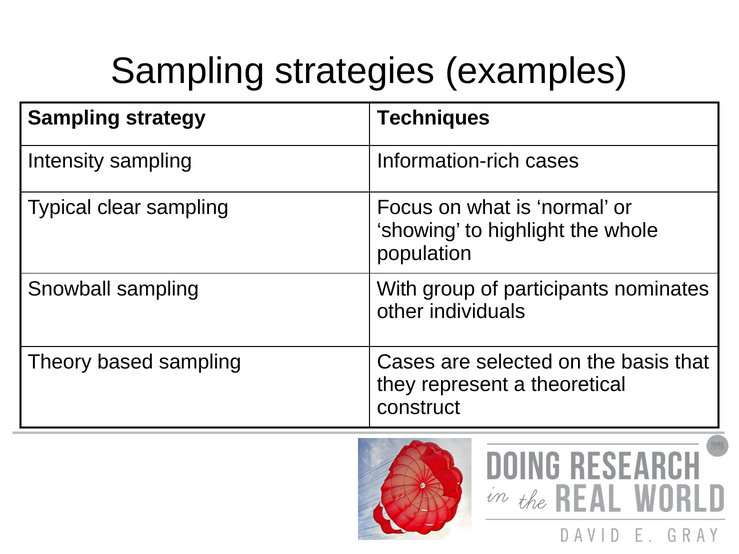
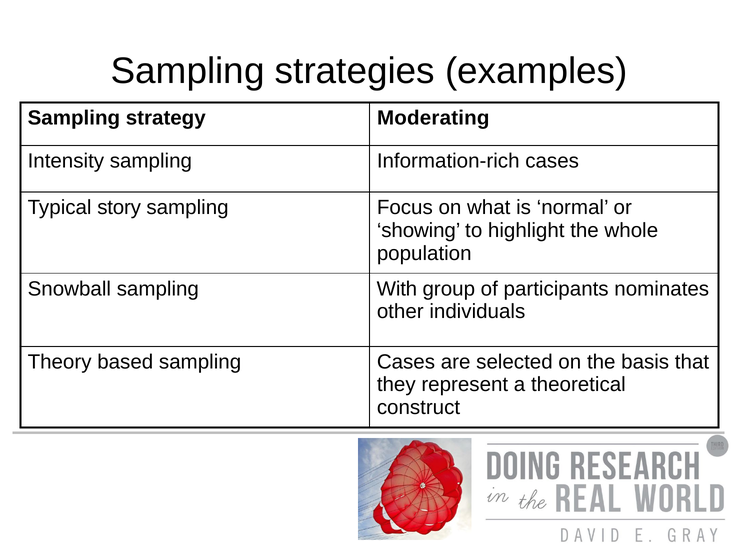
Techniques: Techniques -> Moderating
clear: clear -> story
